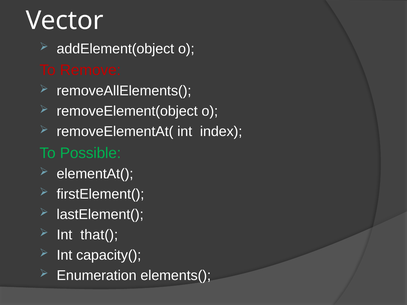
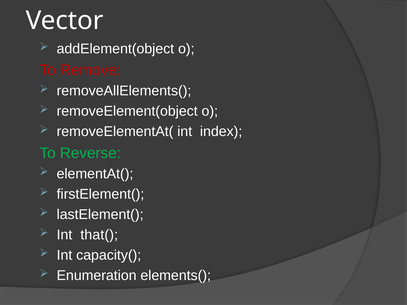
Possible: Possible -> Reverse
